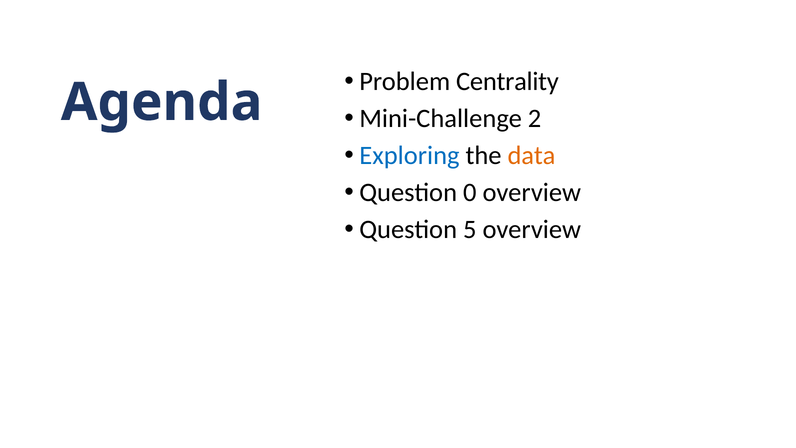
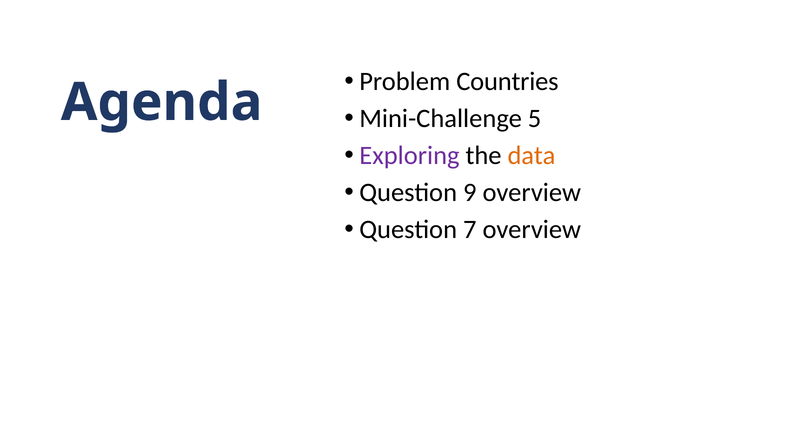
Centrality: Centrality -> Countries
2: 2 -> 5
Exploring colour: blue -> purple
0: 0 -> 9
5: 5 -> 7
